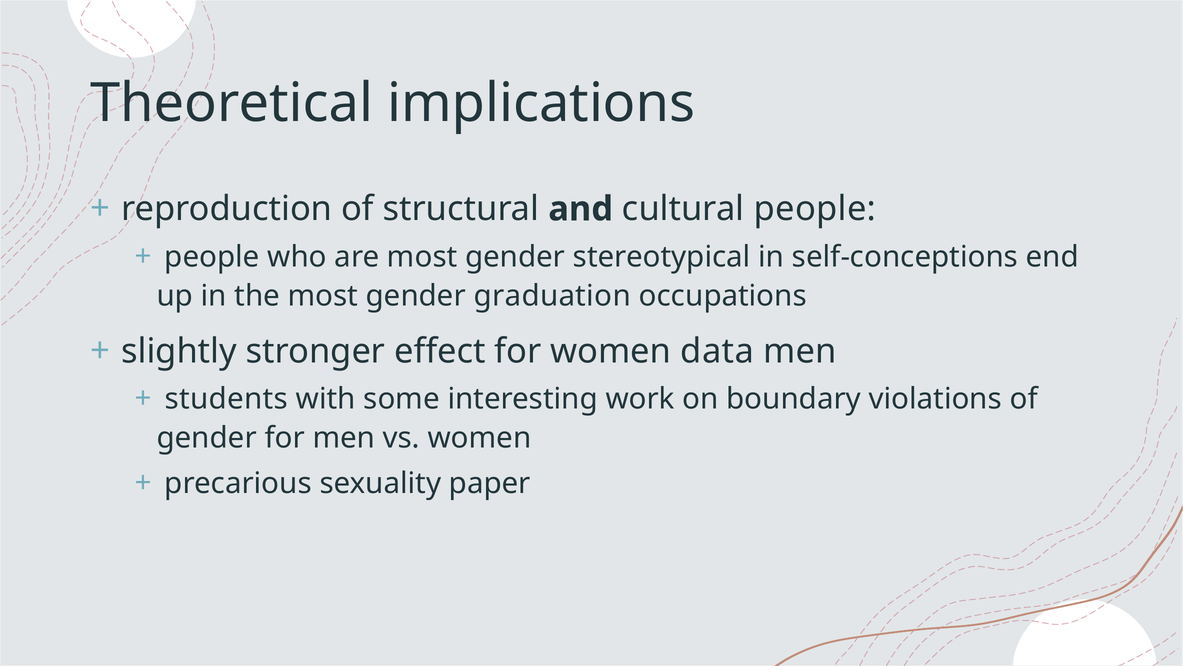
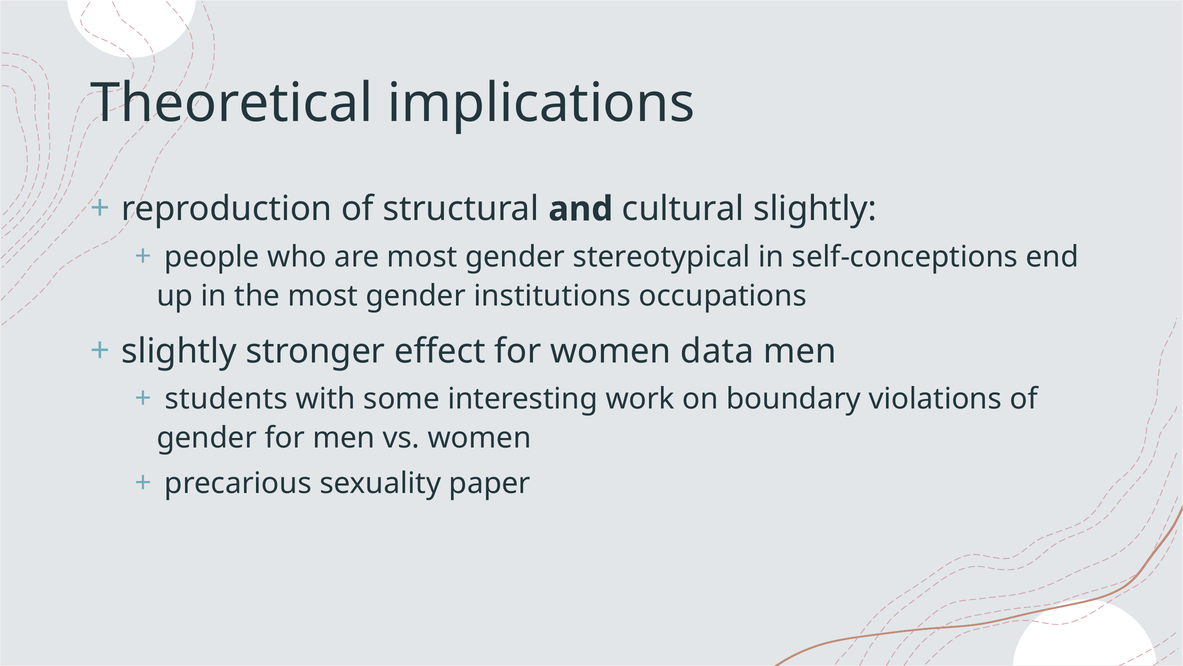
cultural people: people -> slightly
graduation: graduation -> institutions
